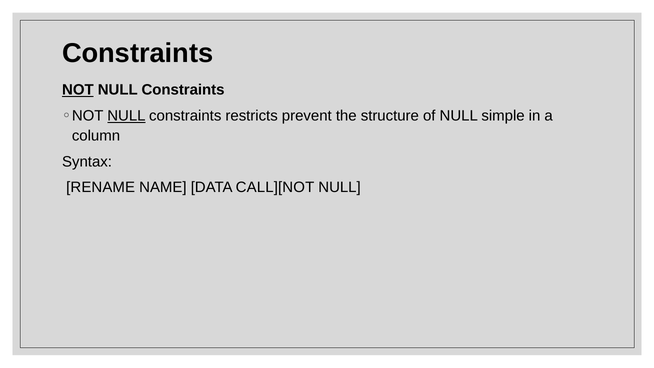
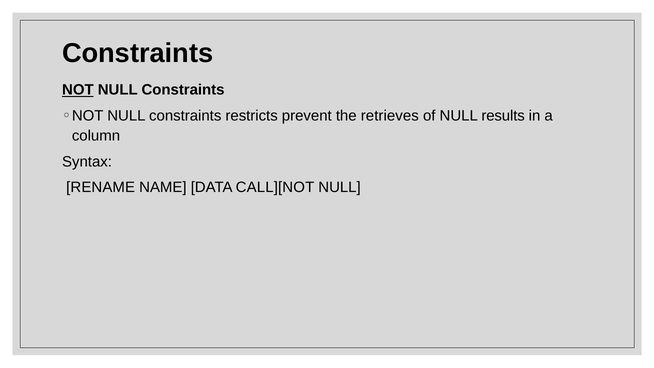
NULL at (126, 116) underline: present -> none
structure: structure -> retrieves
simple: simple -> results
